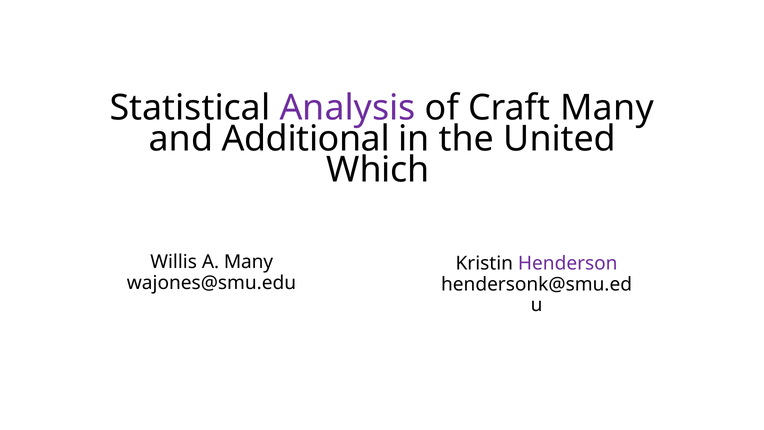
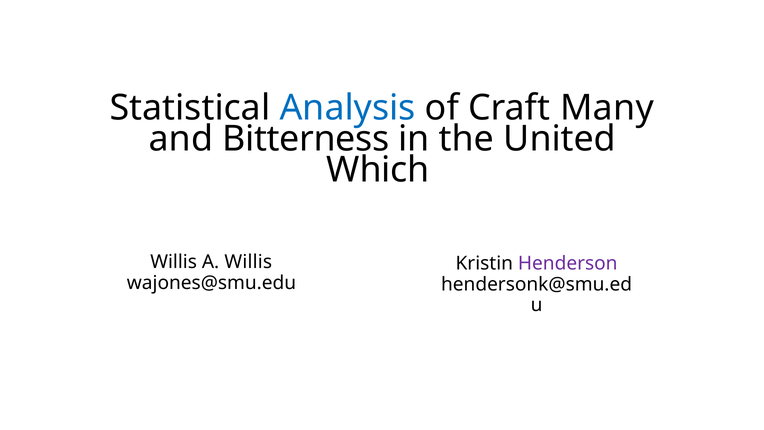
Analysis colour: purple -> blue
Additional: Additional -> Bitterness
A Many: Many -> Willis
